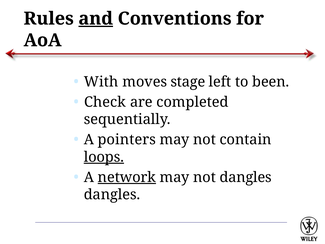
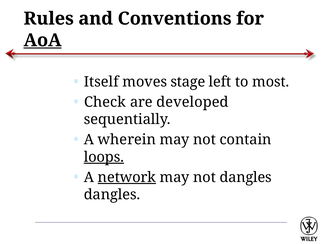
and underline: present -> none
AoA underline: none -> present
With: With -> Itself
been: been -> most
completed: completed -> developed
pointers: pointers -> wherein
